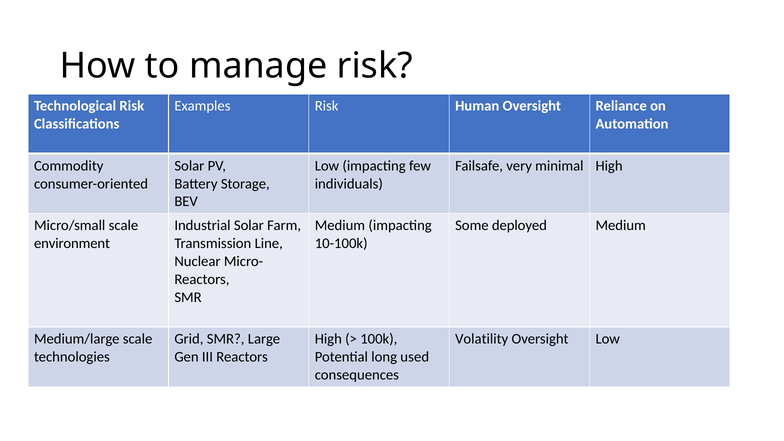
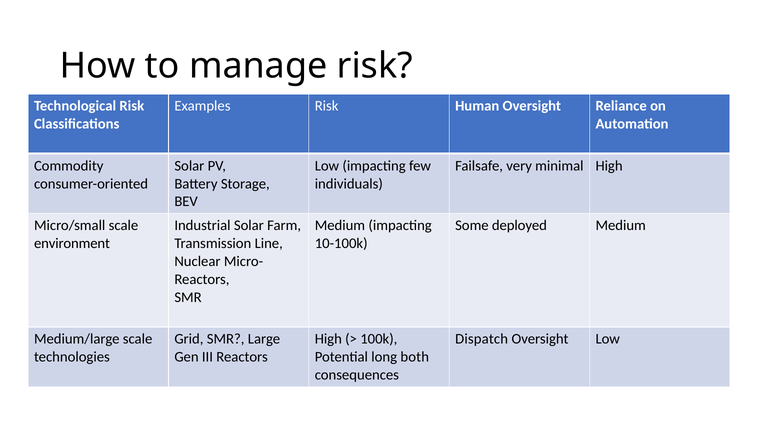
Volatility: Volatility -> Dispatch
used: used -> both
